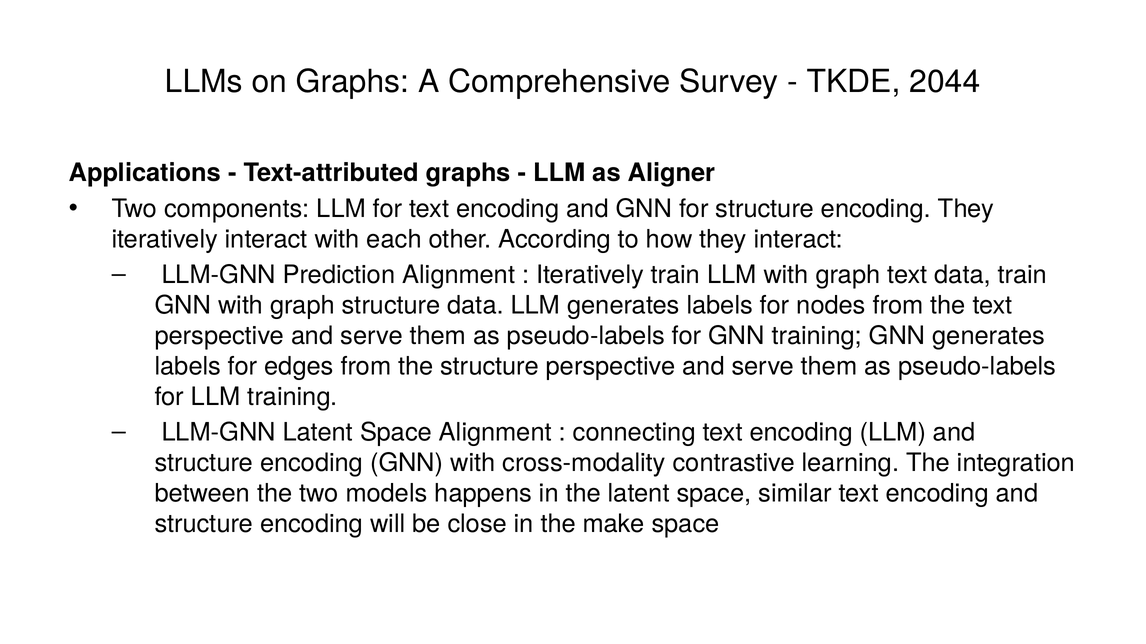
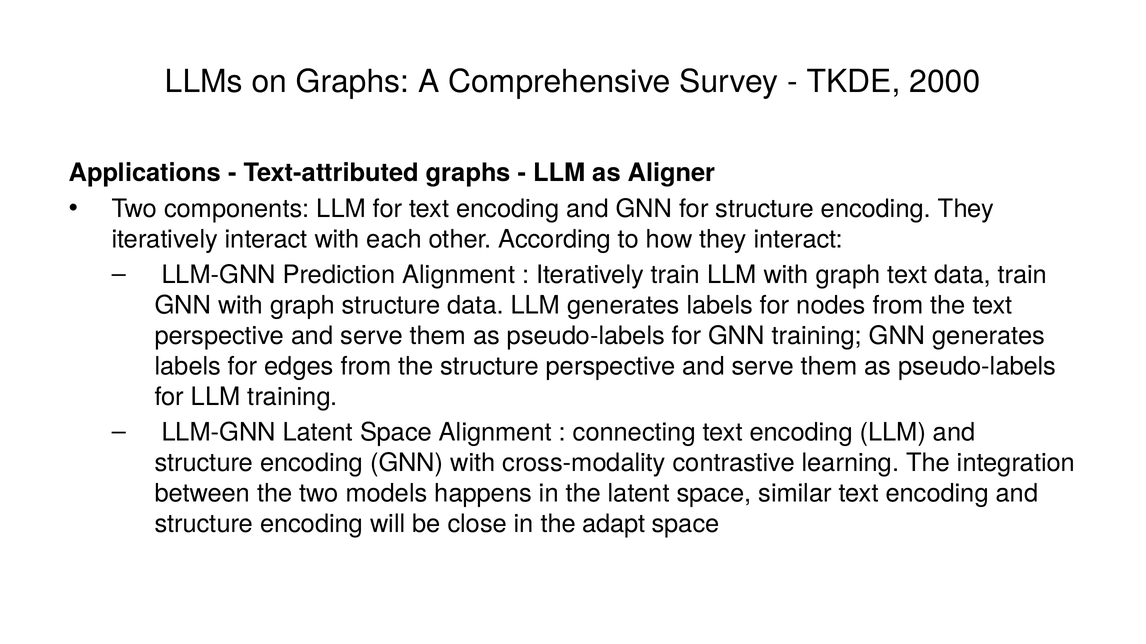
2044: 2044 -> 2000
make: make -> adapt
